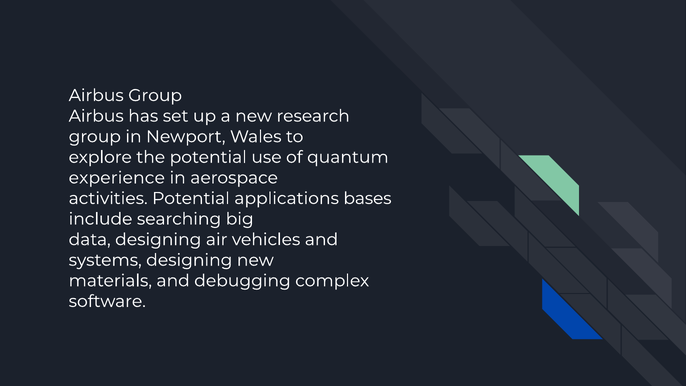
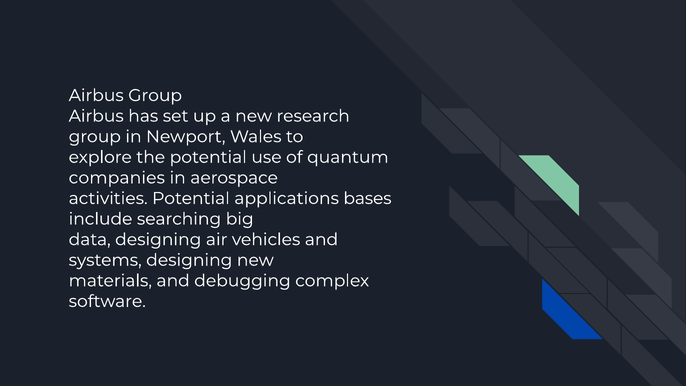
experience: experience -> companies
